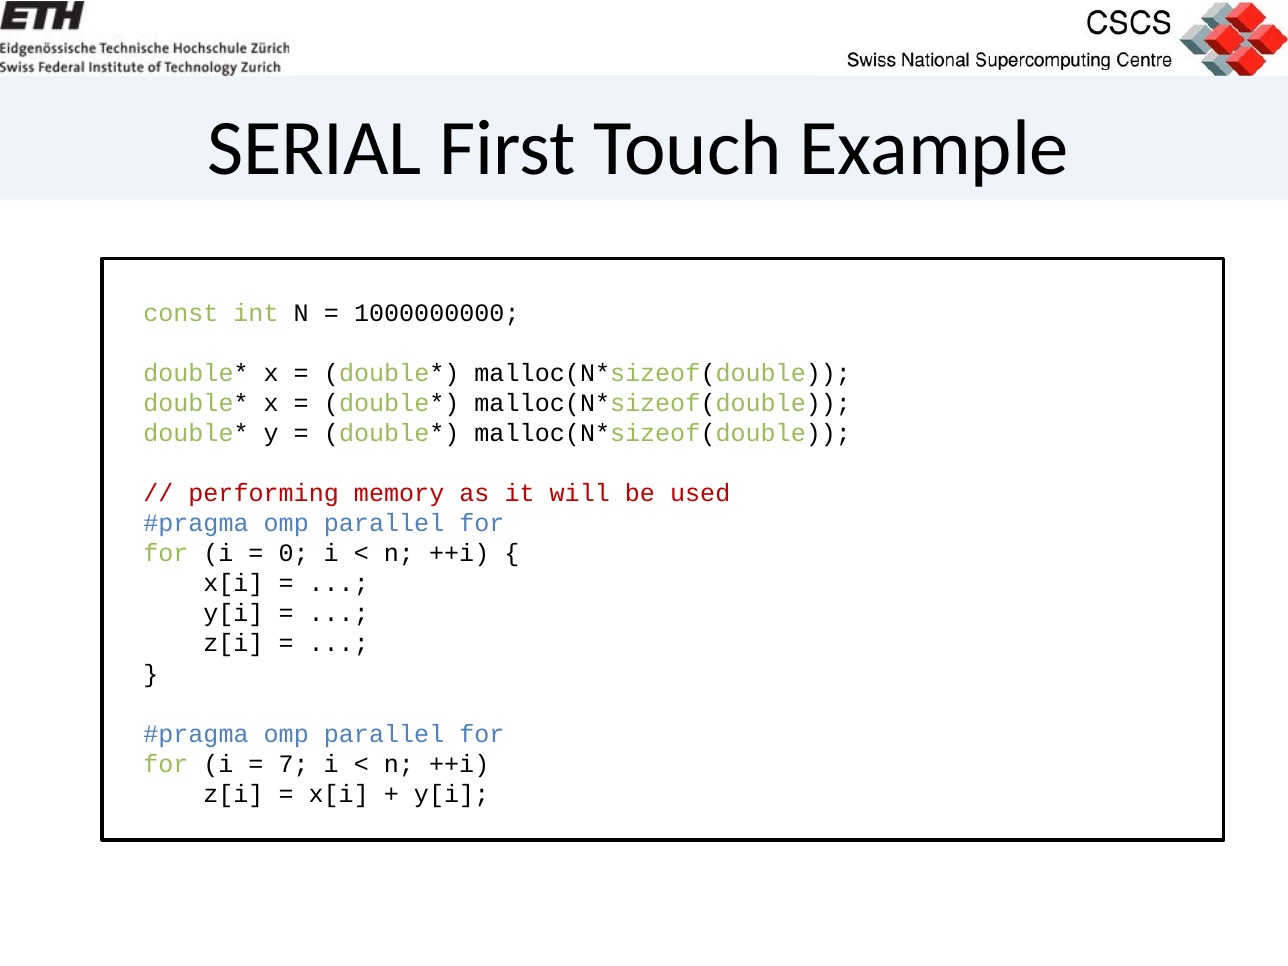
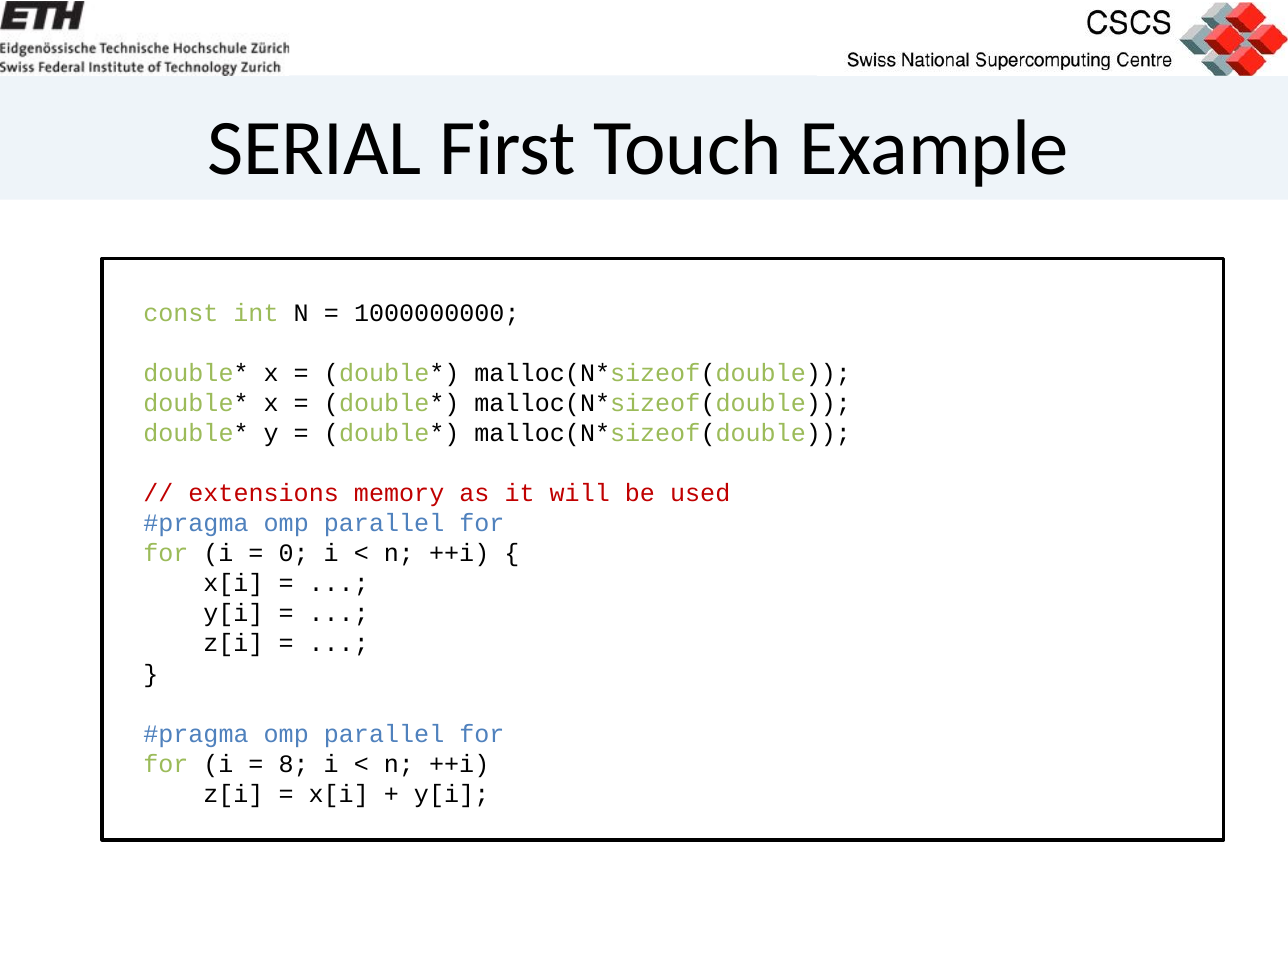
performing: performing -> extensions
7: 7 -> 8
